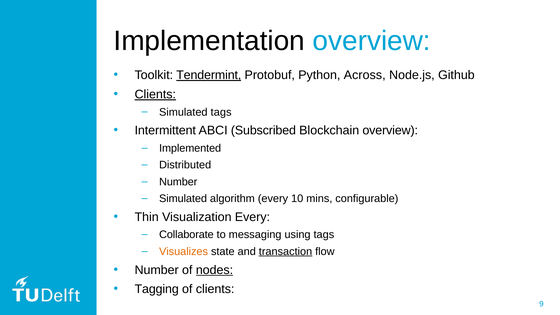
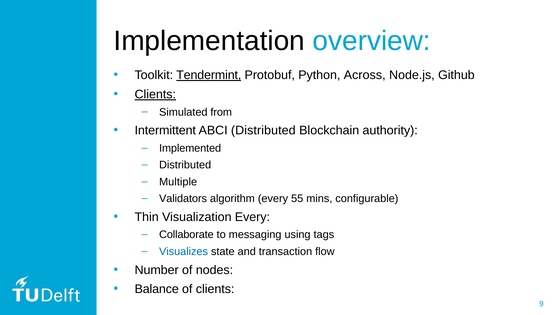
Simulated tags: tags -> from
ABCI Subscribed: Subscribed -> Distributed
Blockchain overview: overview -> authority
Number at (178, 182): Number -> Multiple
Simulated at (183, 199): Simulated -> Validators
10: 10 -> 55
Visualizes colour: orange -> blue
transaction underline: present -> none
nodes underline: present -> none
Tagging: Tagging -> Balance
